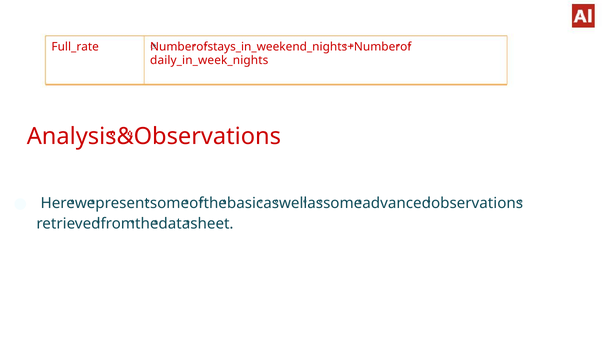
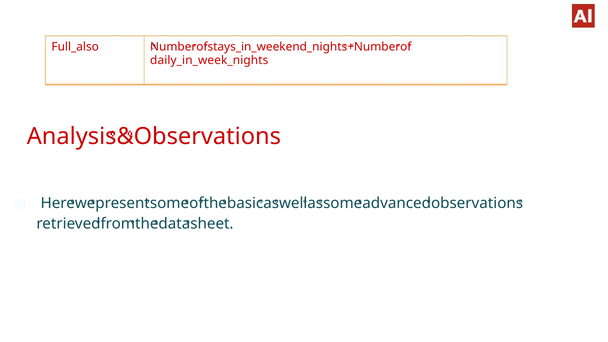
Full_rate: Full_rate -> Full_also
